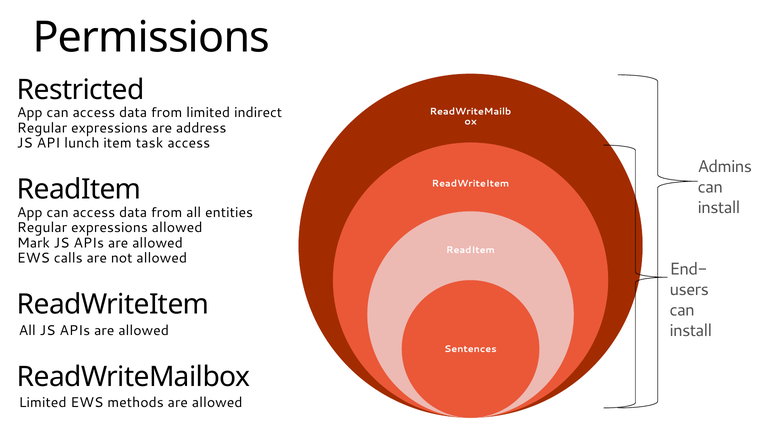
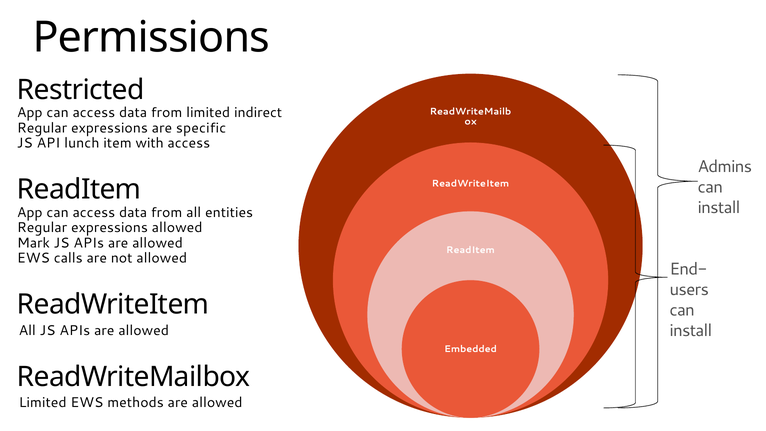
address: address -> specific
task: task -> with
Sentences: Sentences -> Embedded
